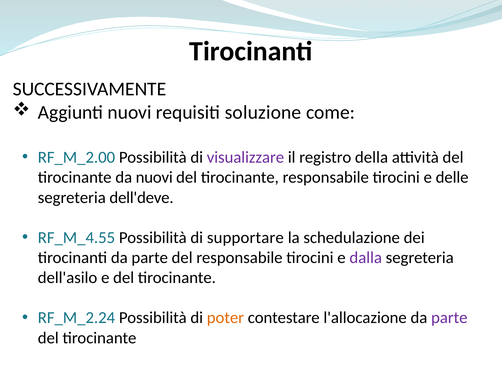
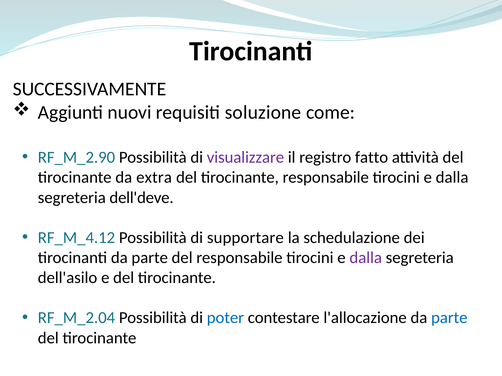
RF_M_2.00: RF_M_2.00 -> RF_M_2.90
della: della -> fatto
da nuovi: nuovi -> extra
delle at (452, 178): delle -> dalla
RF_M_4.55: RF_M_4.55 -> RF_M_4.12
RF_M_2.24: RF_M_2.24 -> RF_M_2.04
poter colour: orange -> blue
parte at (449, 318) colour: purple -> blue
